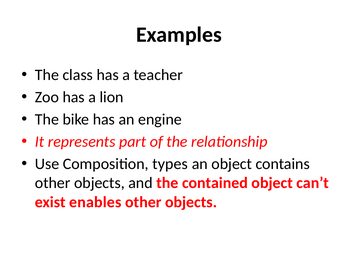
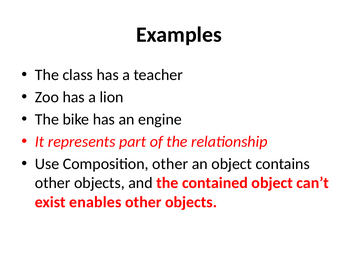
Composition types: types -> other
